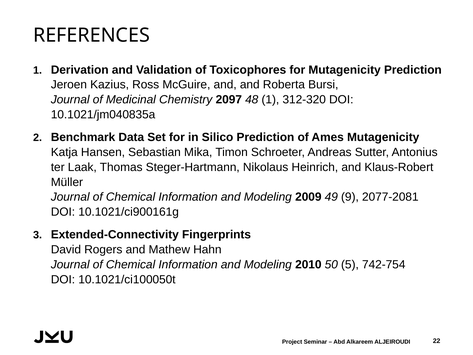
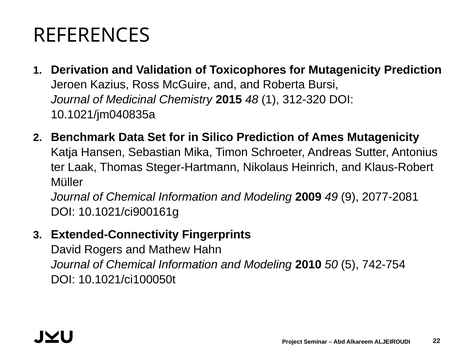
2097: 2097 -> 2015
